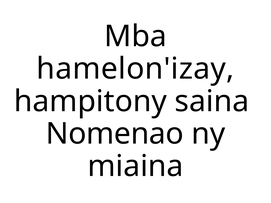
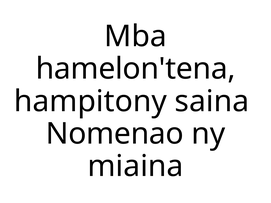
hamelon'izay: hamelon'izay -> hamelon'tena
